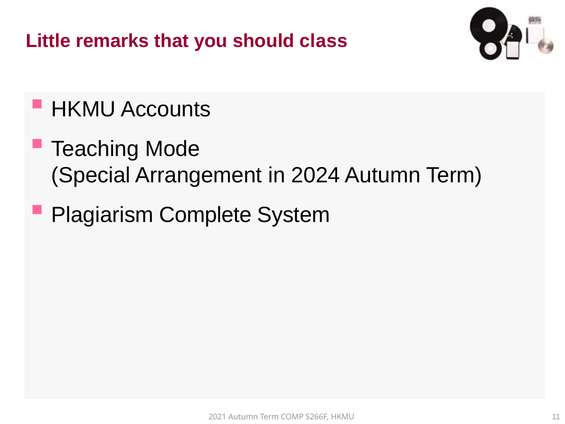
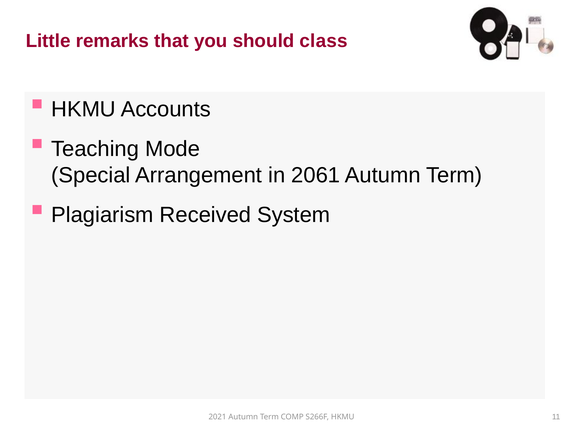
2024: 2024 -> 2061
Complete: Complete -> Received
